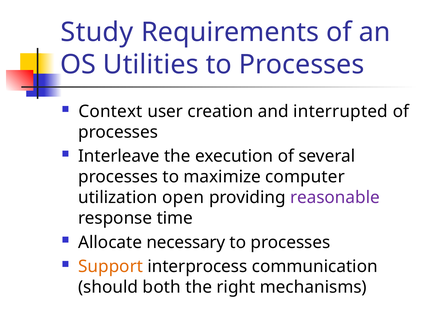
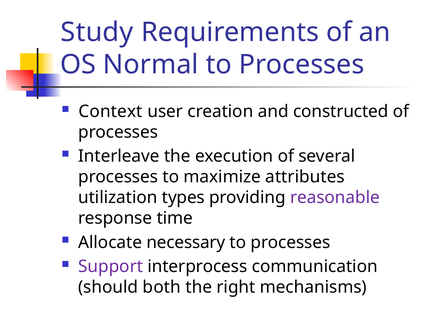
Utilities: Utilities -> Normal
interrupted: interrupted -> constructed
computer: computer -> attributes
open: open -> types
Support colour: orange -> purple
